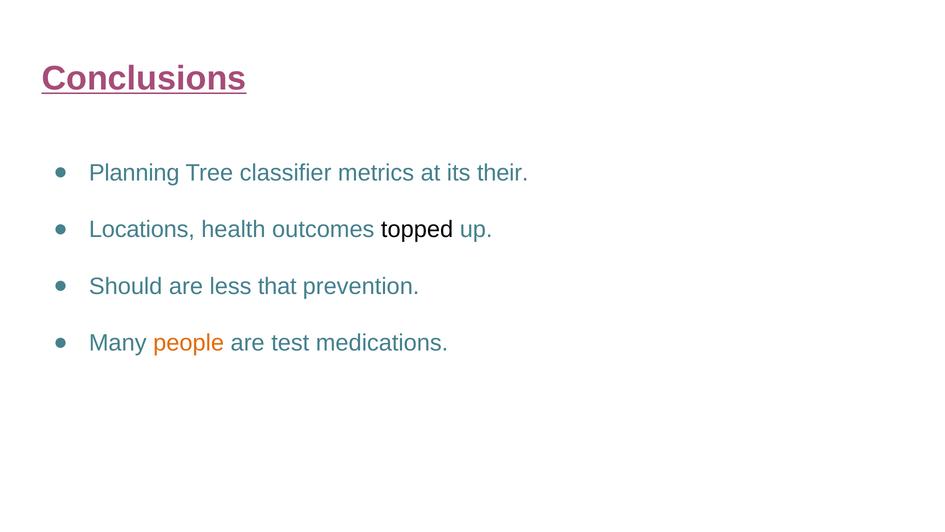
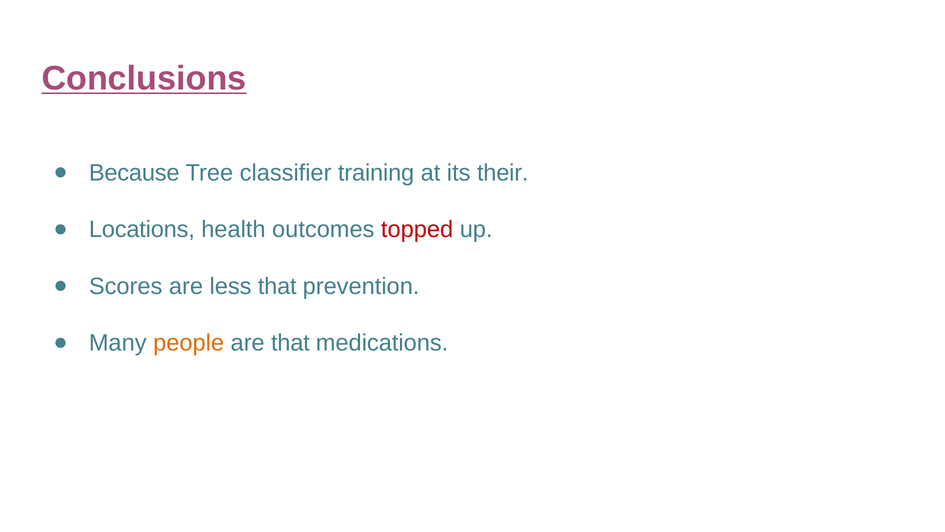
Planning: Planning -> Because
metrics: metrics -> training
topped colour: black -> red
Should: Should -> Scores
are test: test -> that
